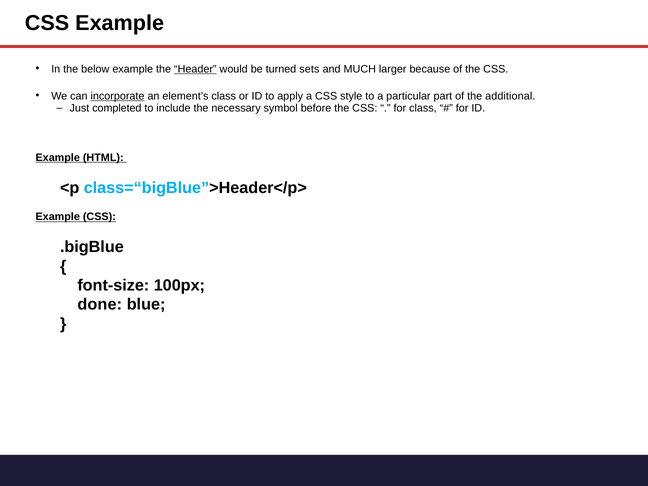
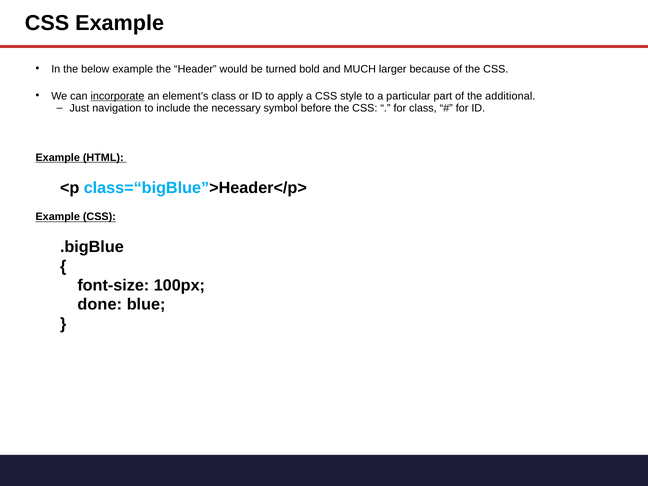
Header underline: present -> none
sets: sets -> bold
completed: completed -> navigation
